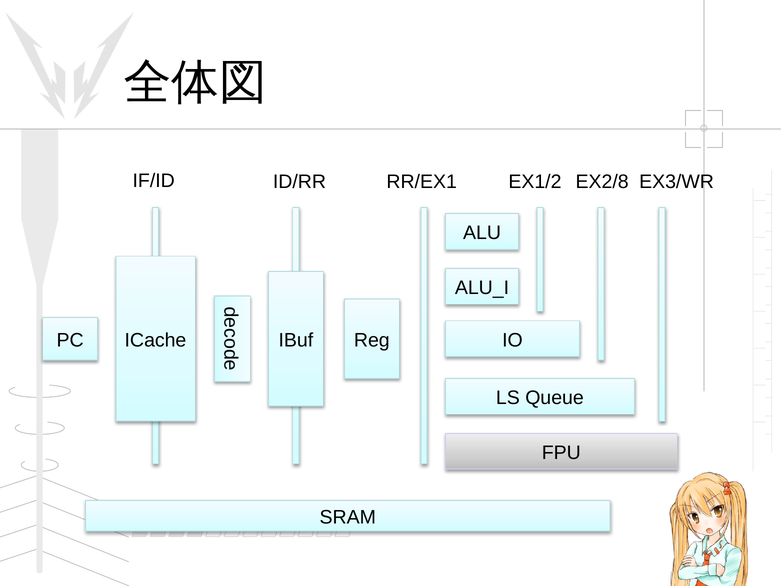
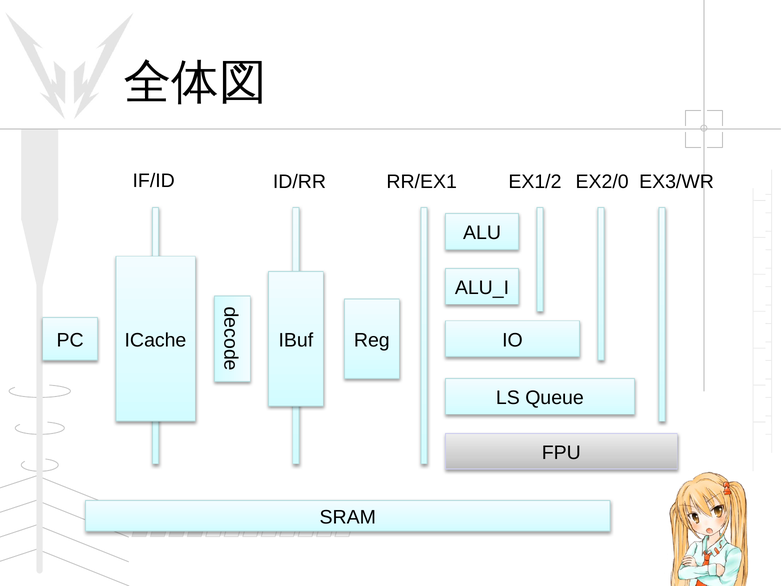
EX2/8: EX2/8 -> EX2/0
